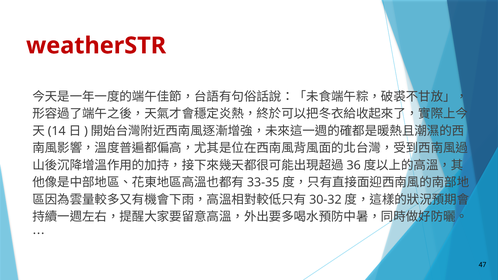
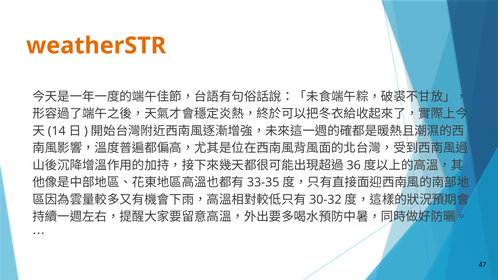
weatherSTR colour: red -> orange
